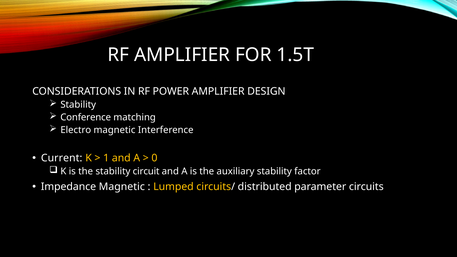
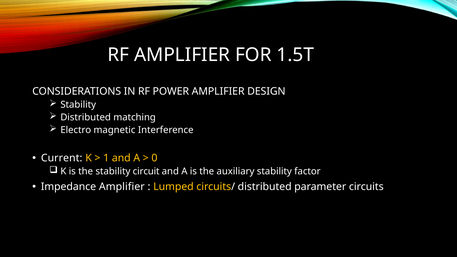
Conference at (86, 117): Conference -> Distributed
Impedance Magnetic: Magnetic -> Amplifier
